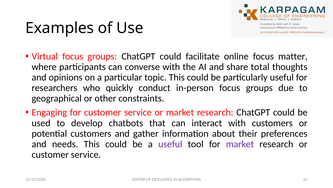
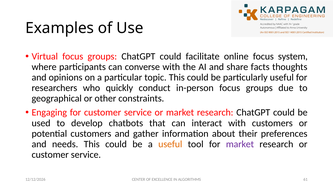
matter: matter -> system
total: total -> facts
useful at (170, 144) colour: purple -> orange
